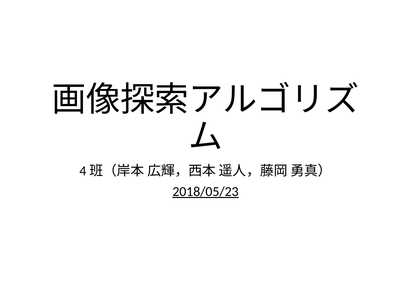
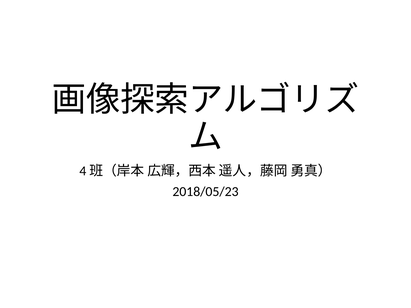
2018/05/23 underline: present -> none
